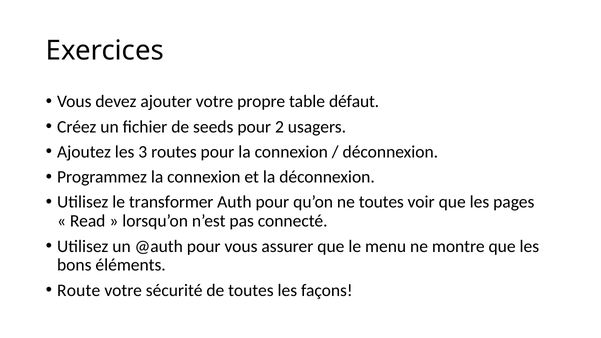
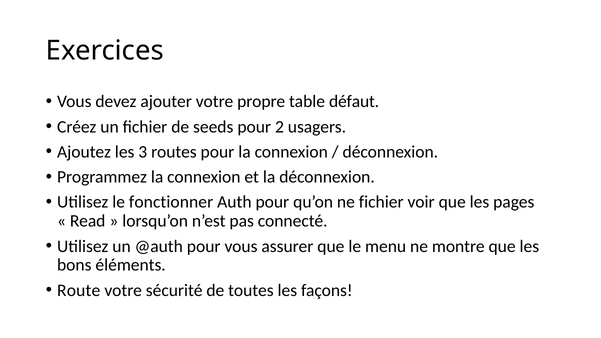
transformer: transformer -> fonctionner
ne toutes: toutes -> fichier
